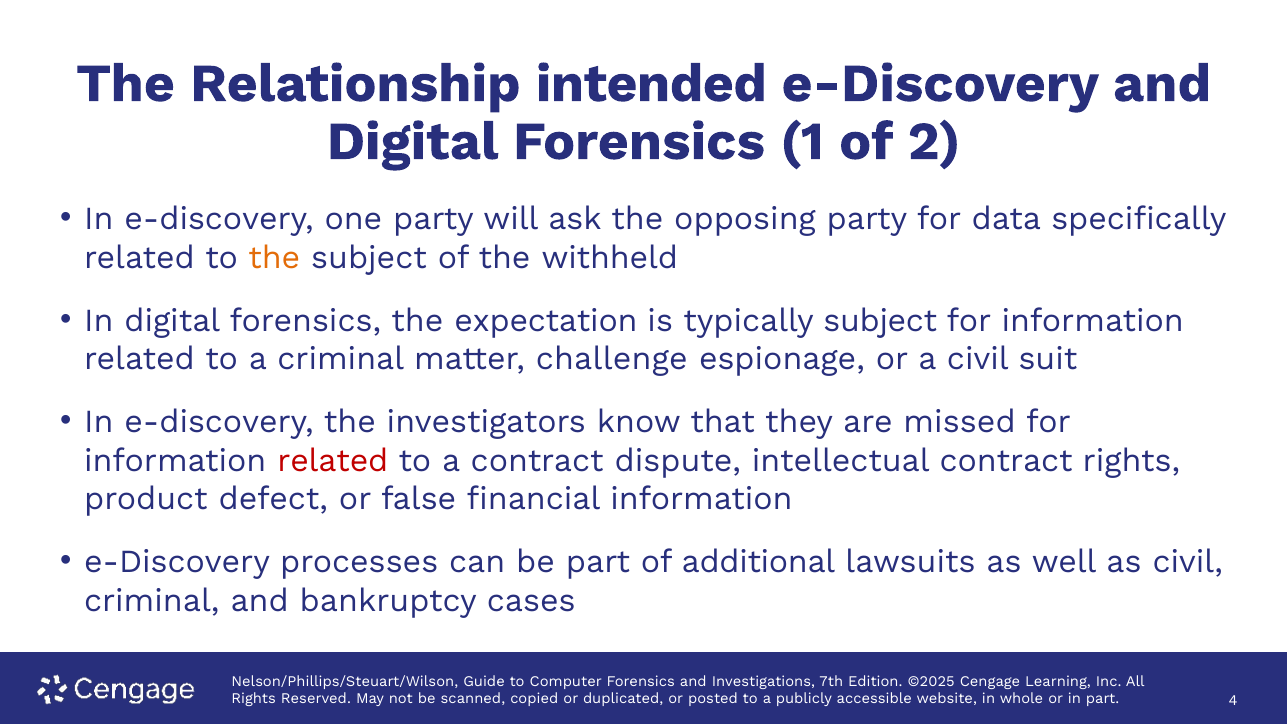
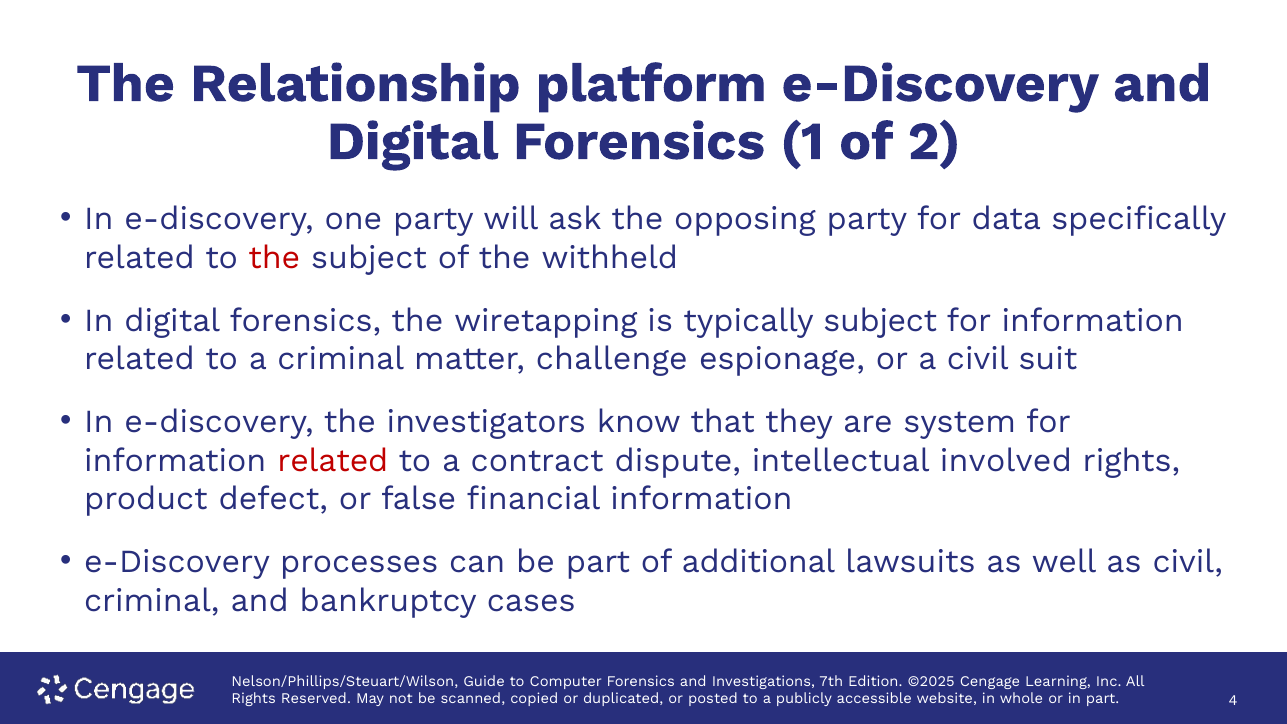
intended: intended -> platform
the at (274, 258) colour: orange -> red
expectation: expectation -> wiretapping
missed: missed -> system
intellectual contract: contract -> involved
